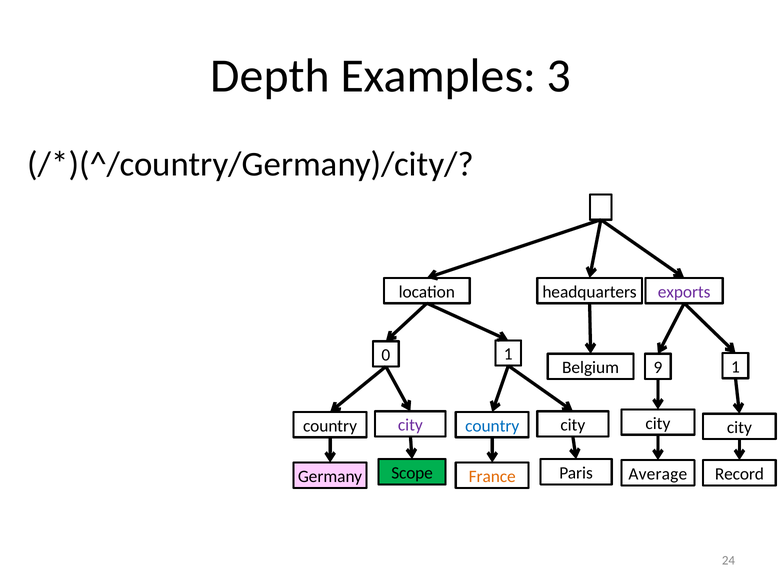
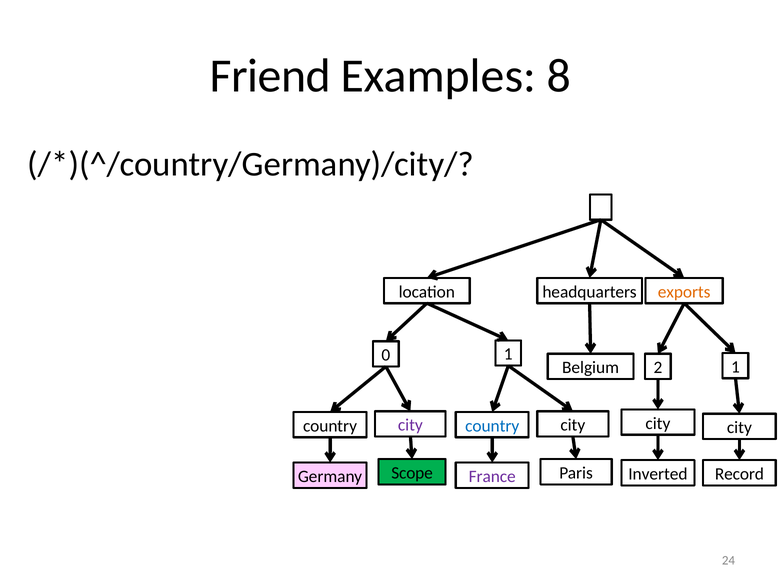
Depth: Depth -> Friend
3: 3 -> 8
exports colour: purple -> orange
9: 9 -> 2
Average: Average -> Inverted
France colour: orange -> purple
